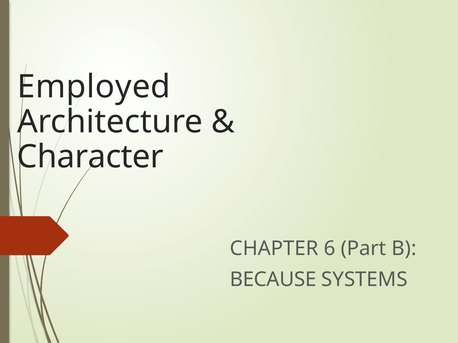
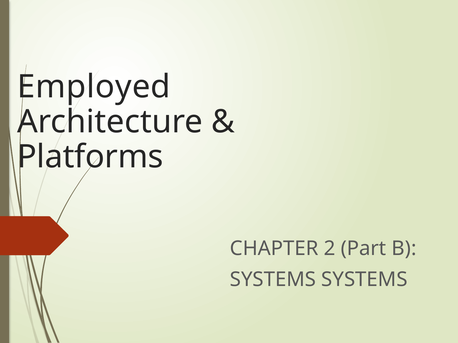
Character: Character -> Platforms
6: 6 -> 2
BECAUSE at (273, 280): BECAUSE -> SYSTEMS
